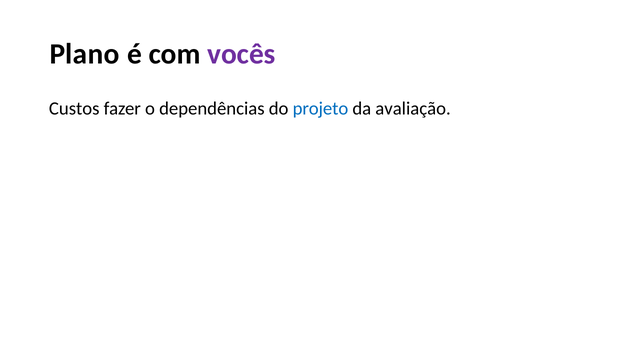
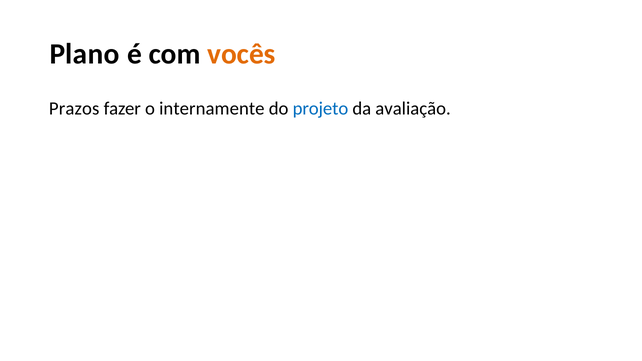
vocês colour: purple -> orange
Custos: Custos -> Prazos
dependências: dependências -> internamente
